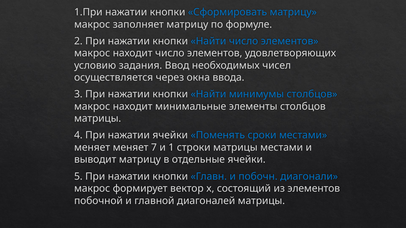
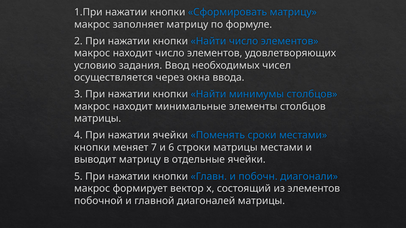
меняет at (92, 148): меняет -> кнопки
1: 1 -> 6
